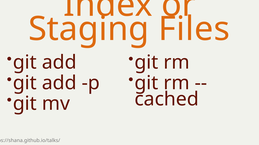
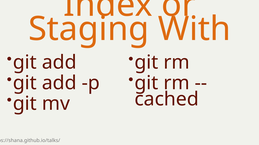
Files: Files -> With
